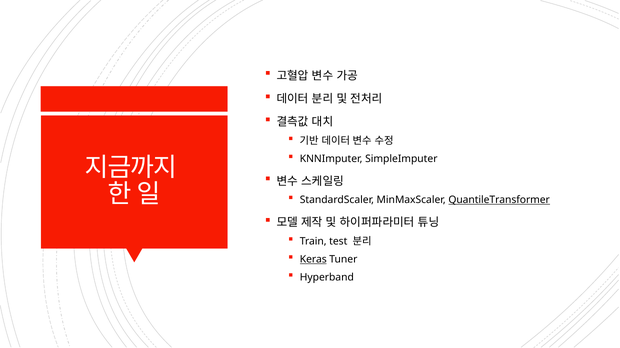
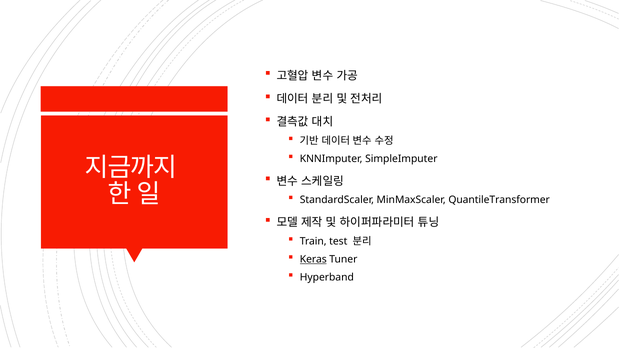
QuantileTransformer underline: present -> none
